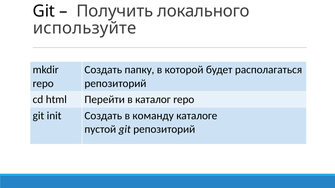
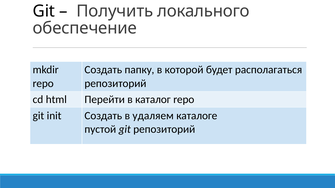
используйте: используйте -> обеспечение
команду: команду -> удаляем
